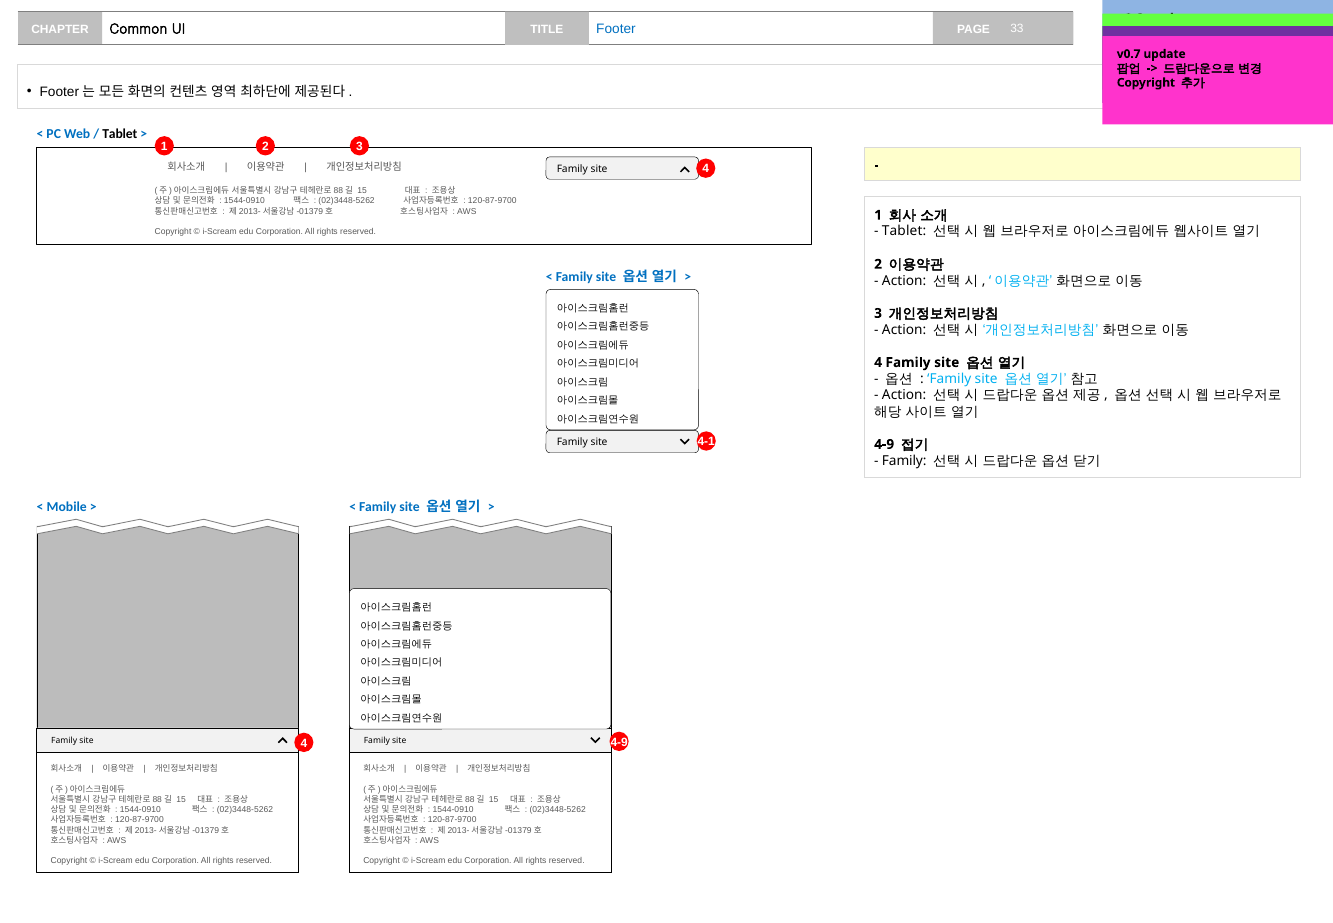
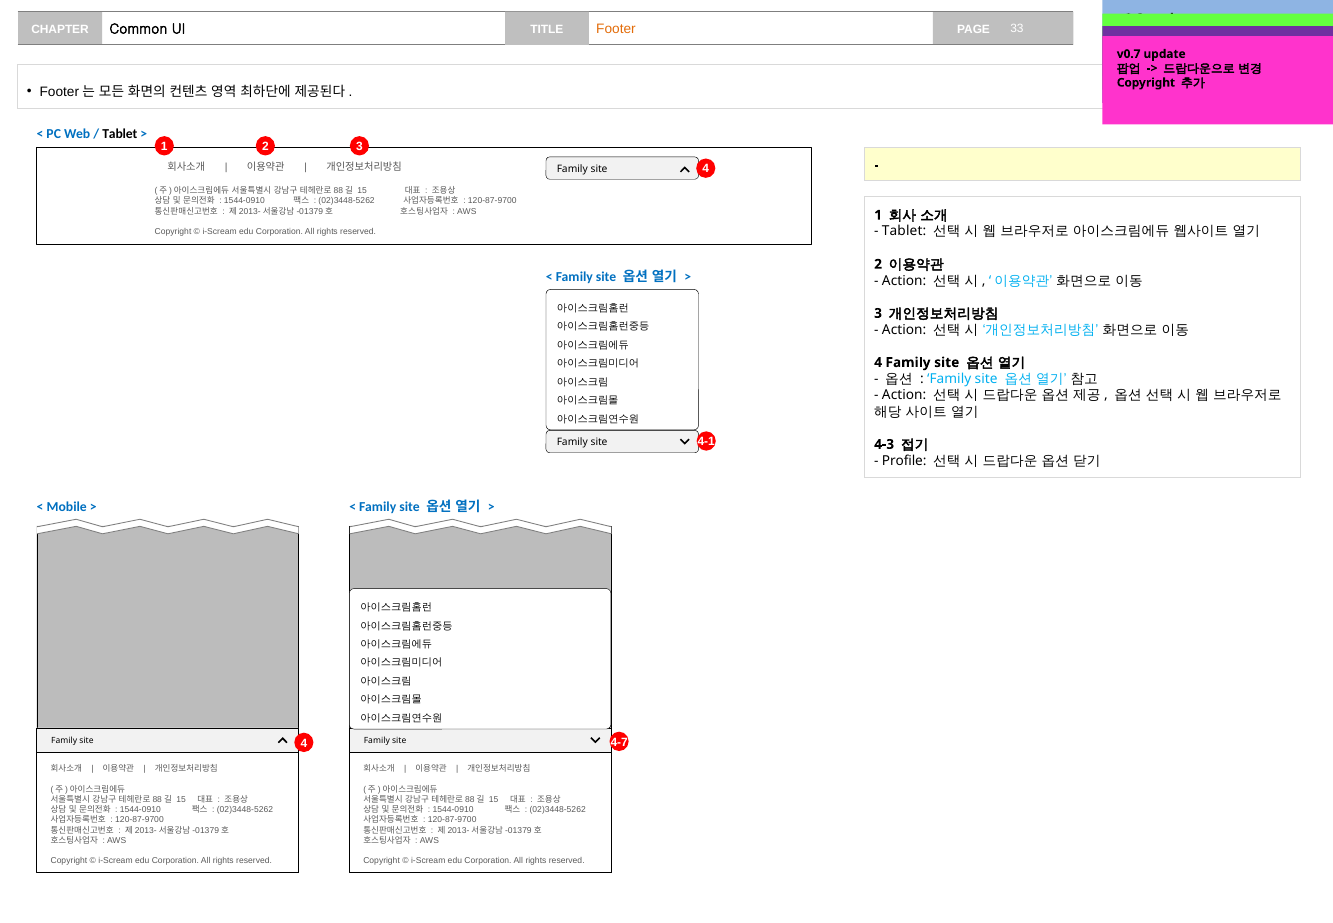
Footer colour: blue -> orange
4-9 at (884, 444): 4-9 -> 4-3
Family at (904, 461): Family -> Profile
4 4-9: 4-9 -> 4-7
